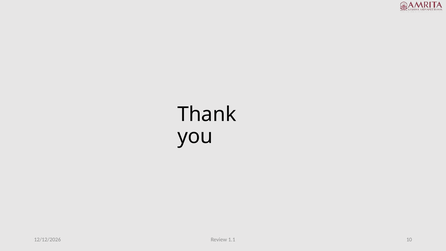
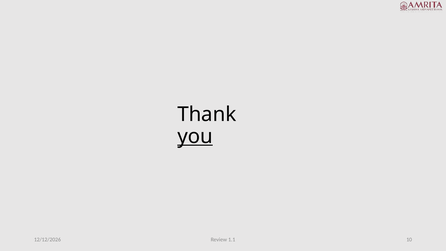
you underline: none -> present
